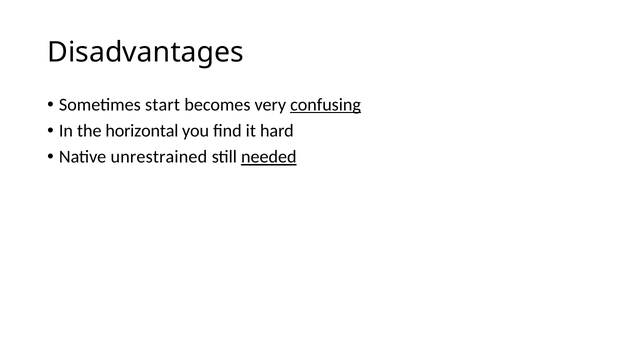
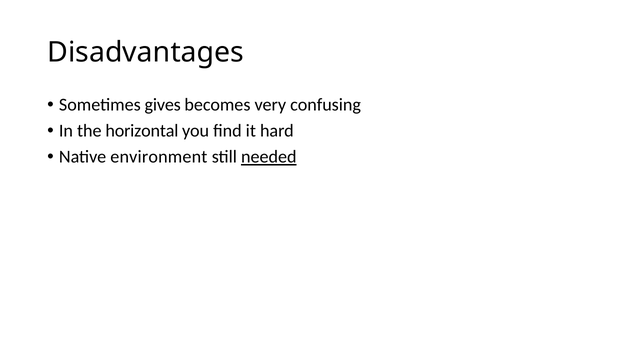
start: start -> gives
confusing underline: present -> none
unrestrained: unrestrained -> environment
